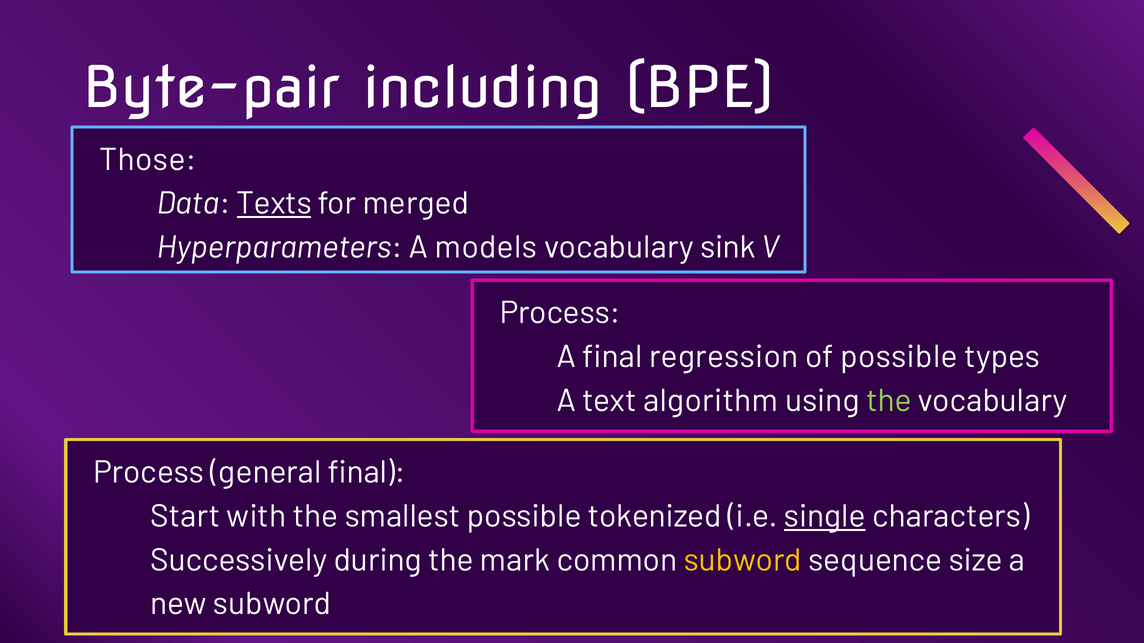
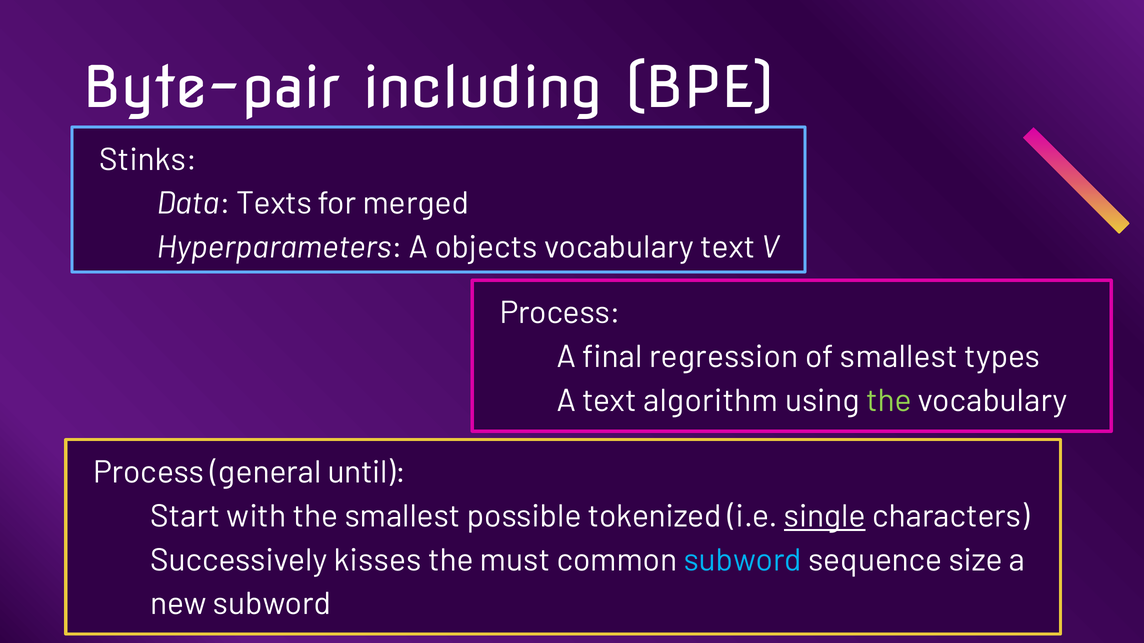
Those: Those -> Stinks
Texts underline: present -> none
models: models -> objects
vocabulary sink: sink -> text
of possible: possible -> smallest
general final: final -> until
during: during -> kisses
mark: mark -> must
subword at (743, 560) colour: yellow -> light blue
